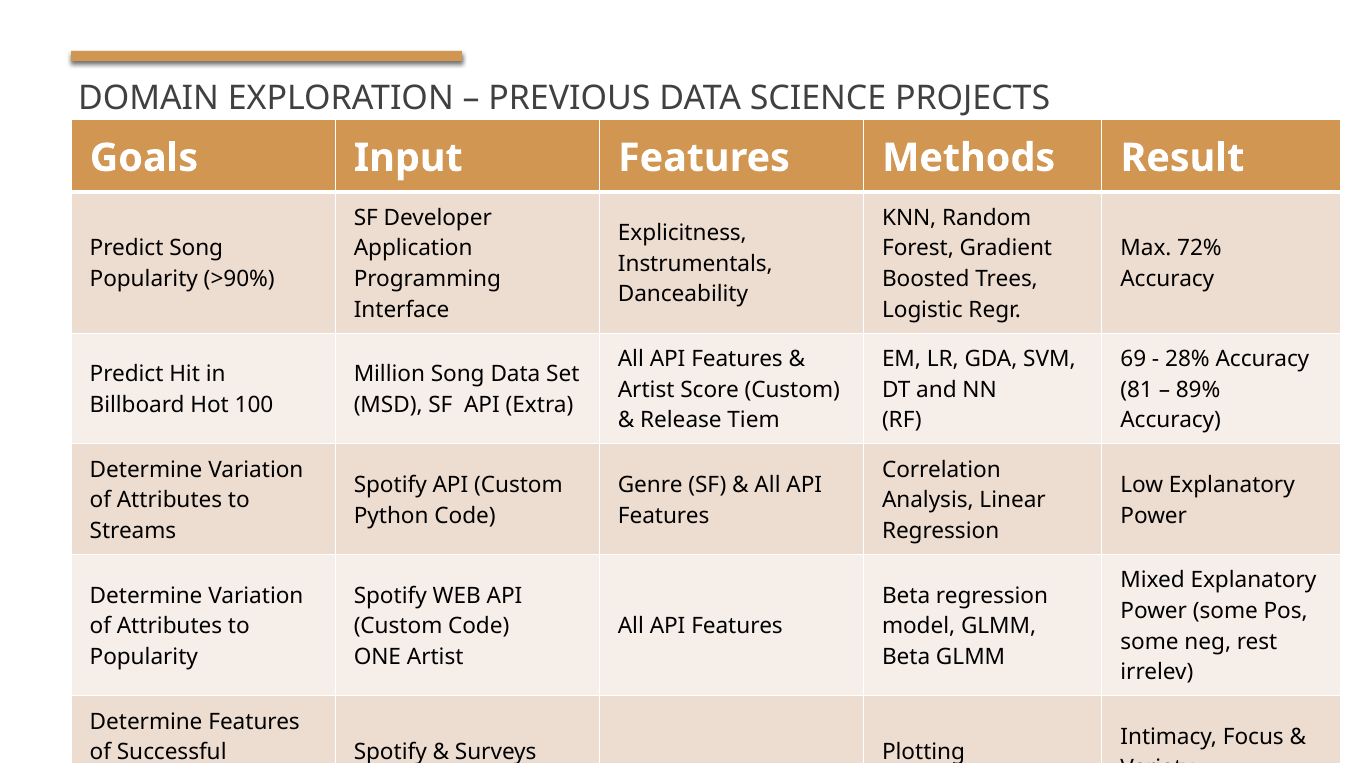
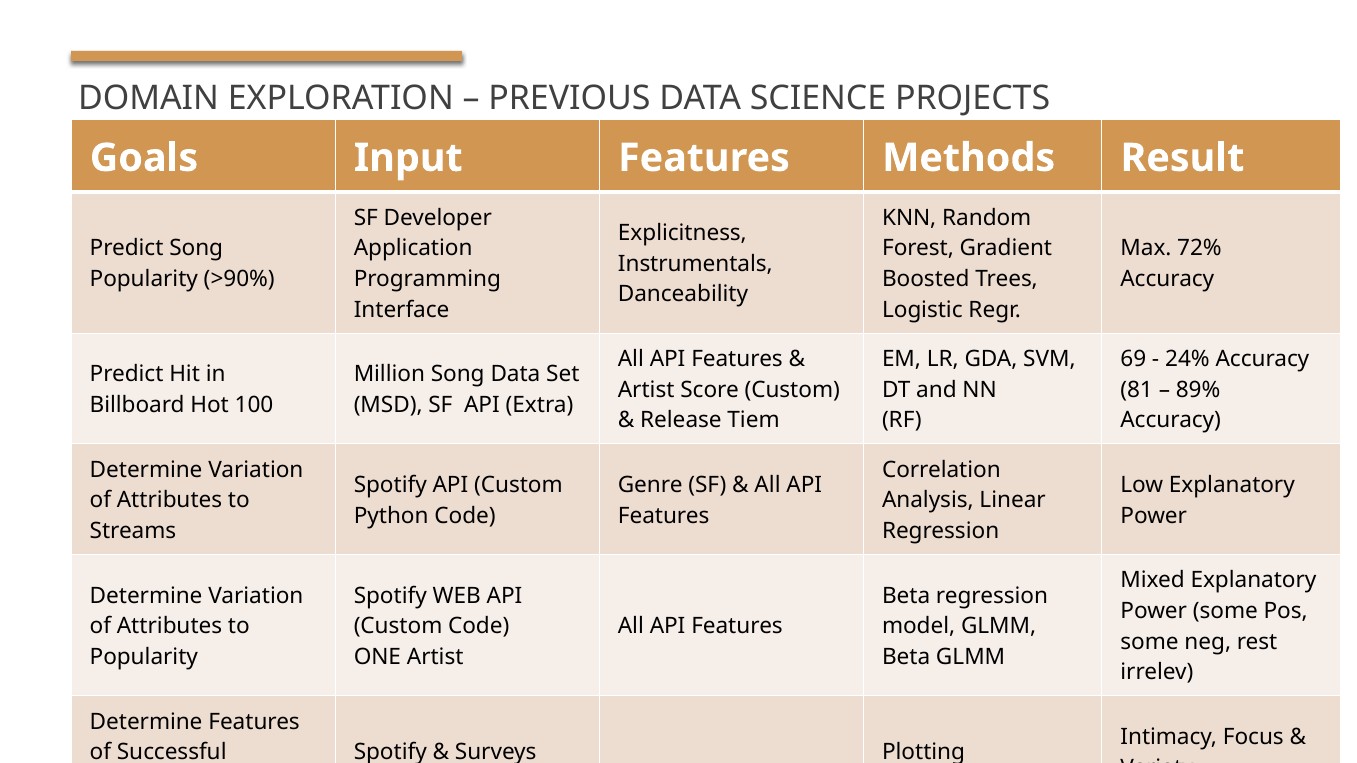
28%: 28% -> 24%
